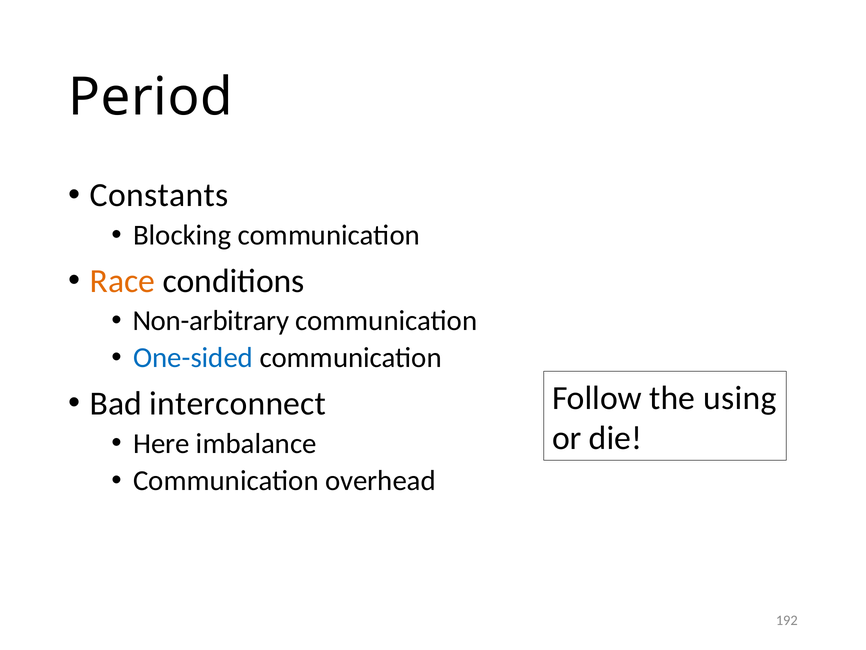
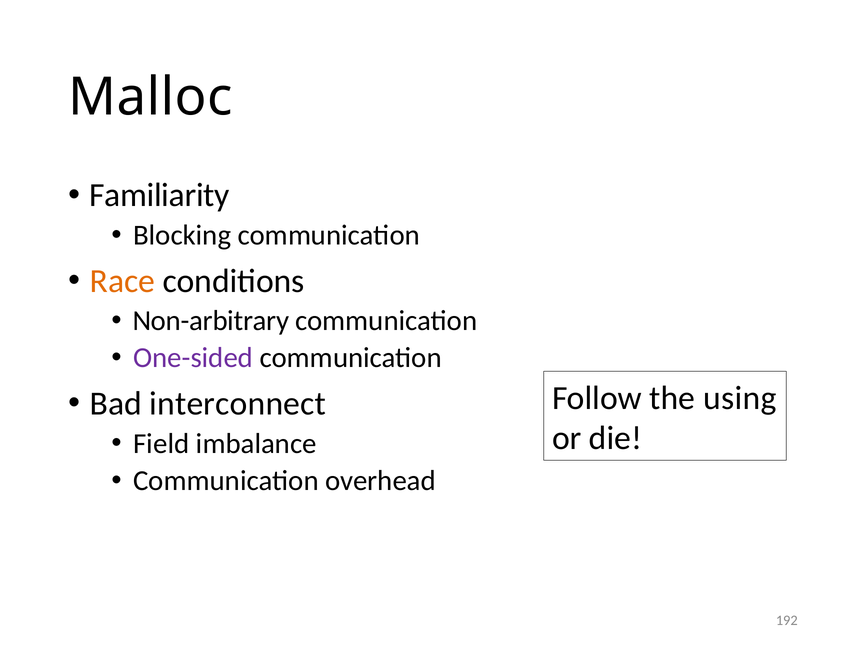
Period: Period -> Malloc
Constants: Constants -> Familiarity
One-sided colour: blue -> purple
Here: Here -> Field
